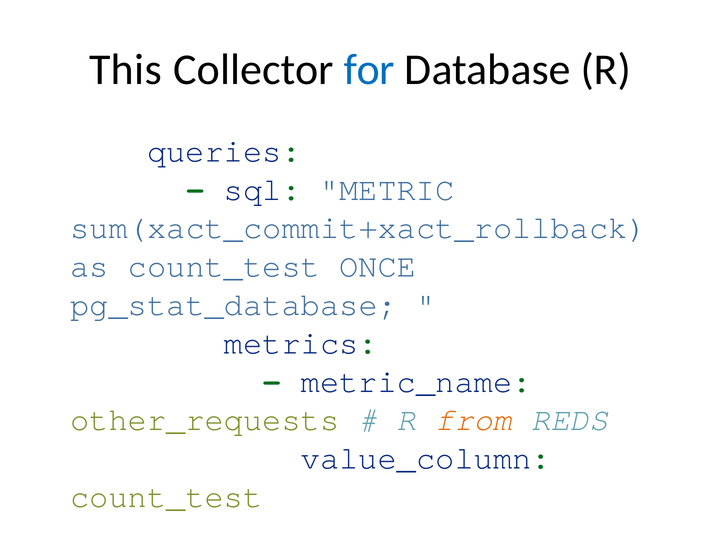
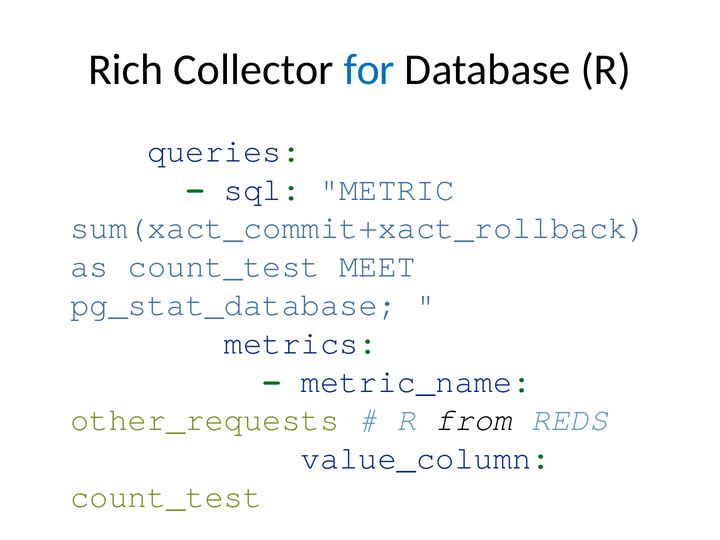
This: This -> Rich
ONCE: ONCE -> MEET
from colour: orange -> black
